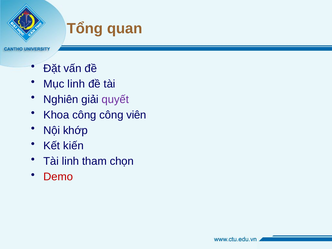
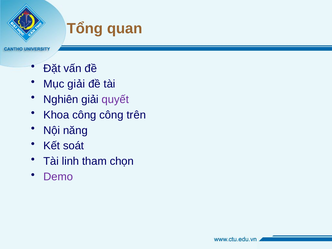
Mục linh: linh -> giải
viên: viên -> trên
khớp: khớp -> năng
kiến: kiến -> soát
Demo colour: red -> purple
